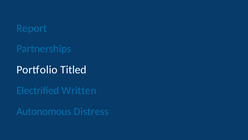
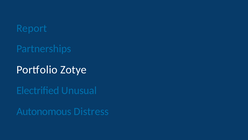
Titled: Titled -> Zotye
Written: Written -> Unusual
